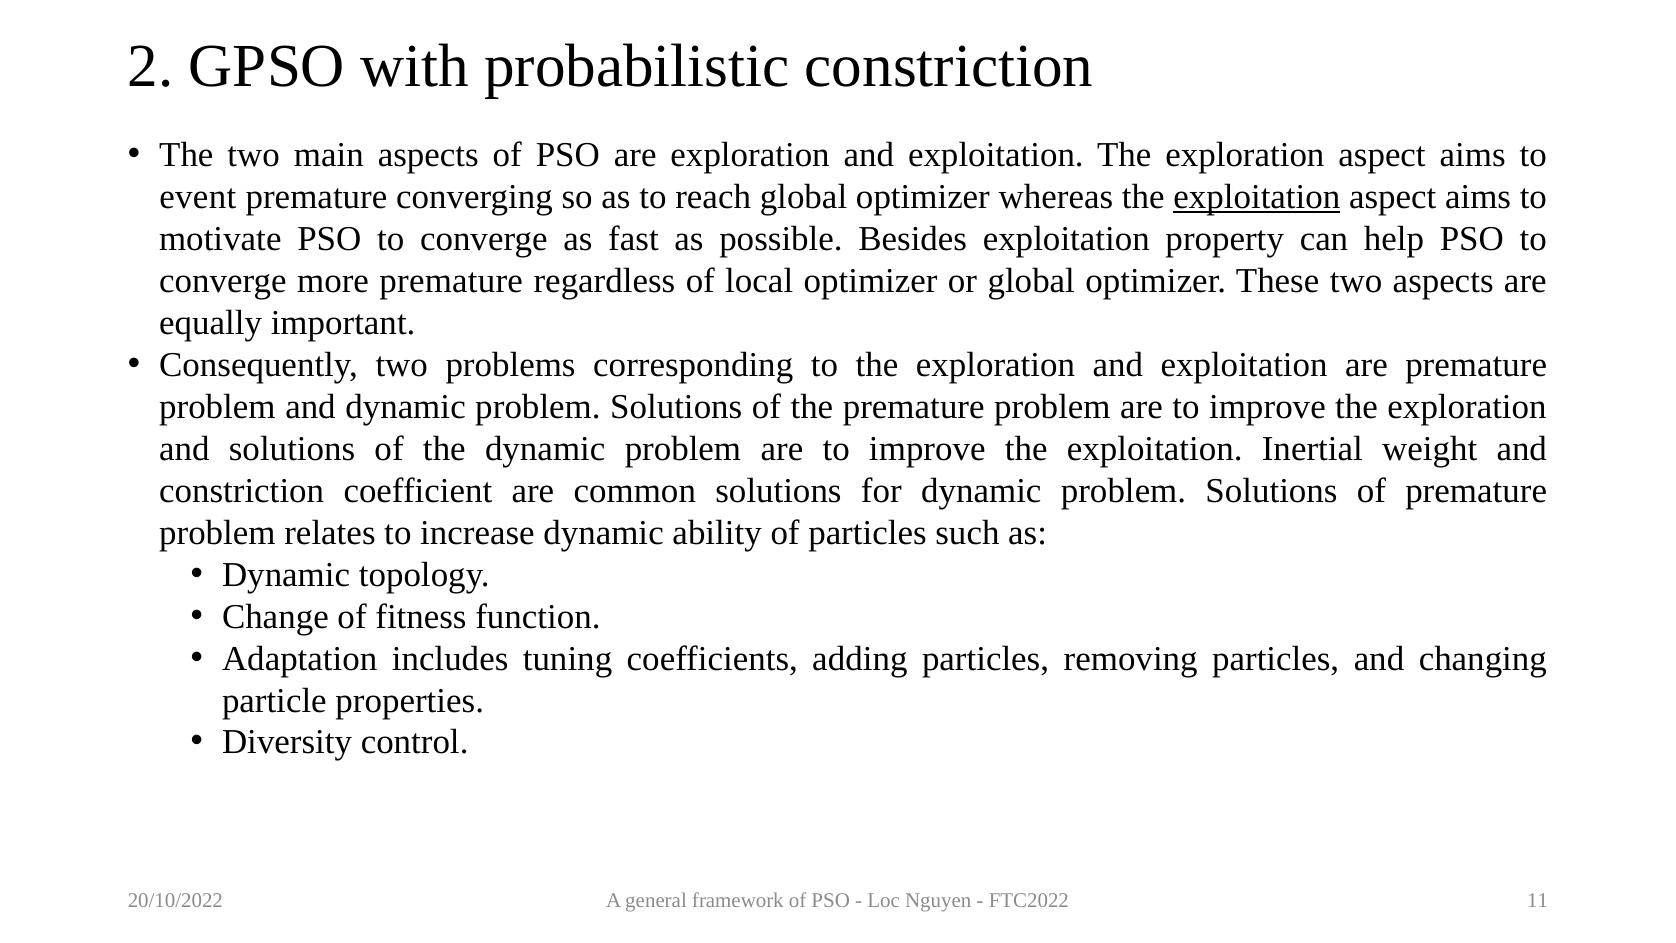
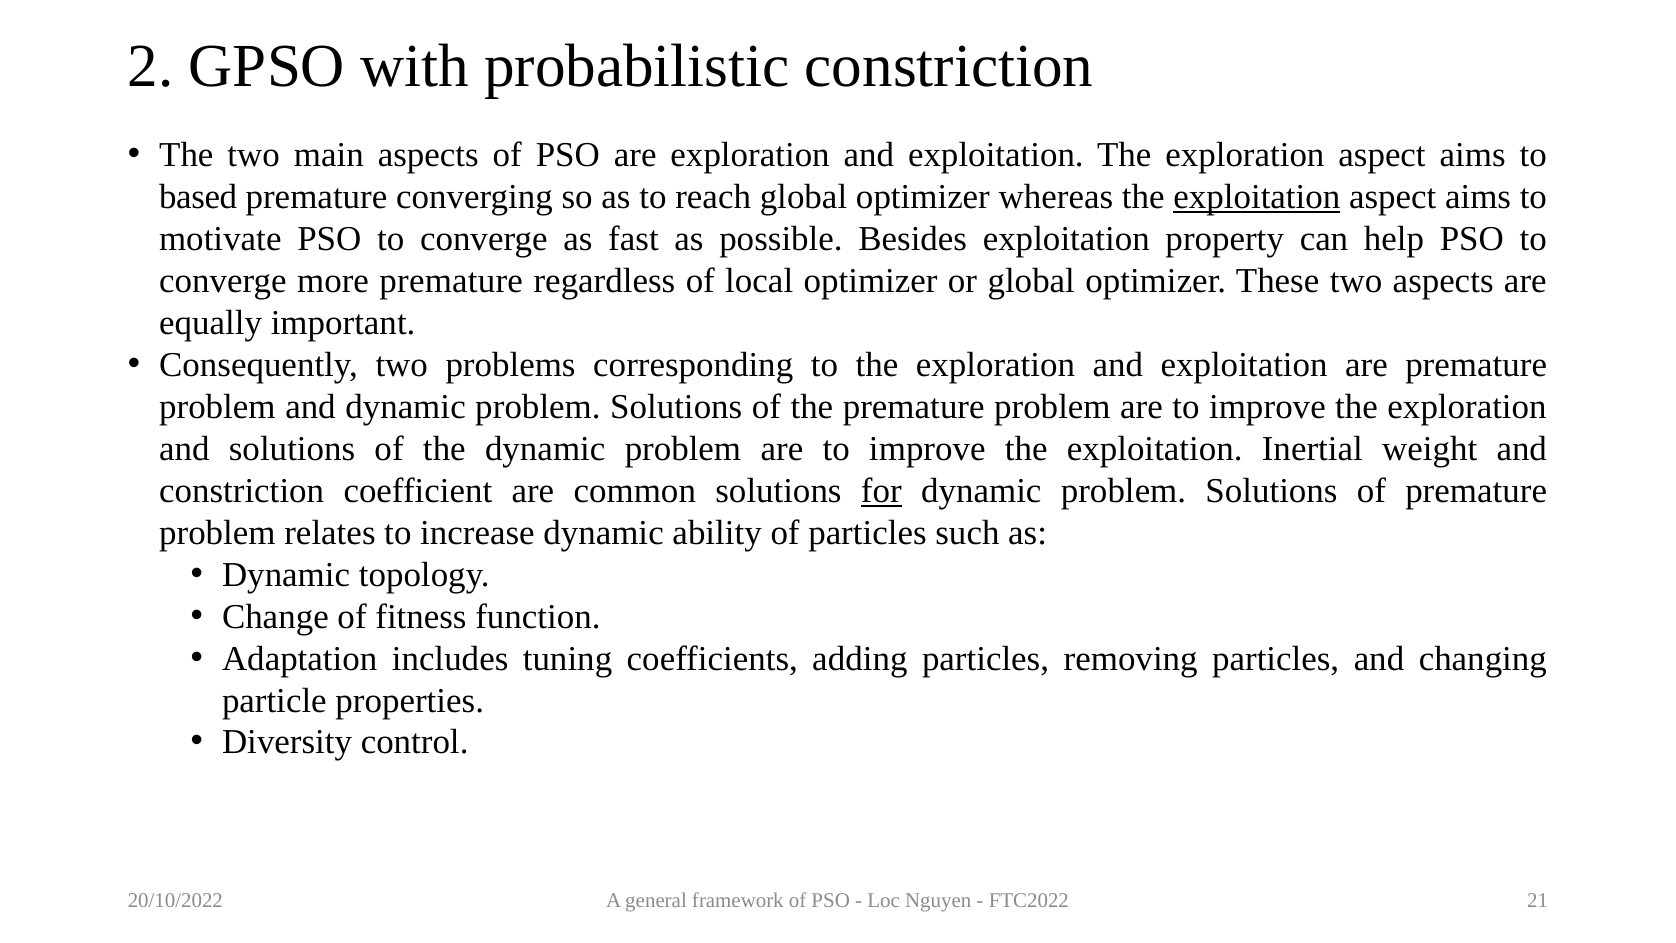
event: event -> based
for underline: none -> present
11: 11 -> 21
